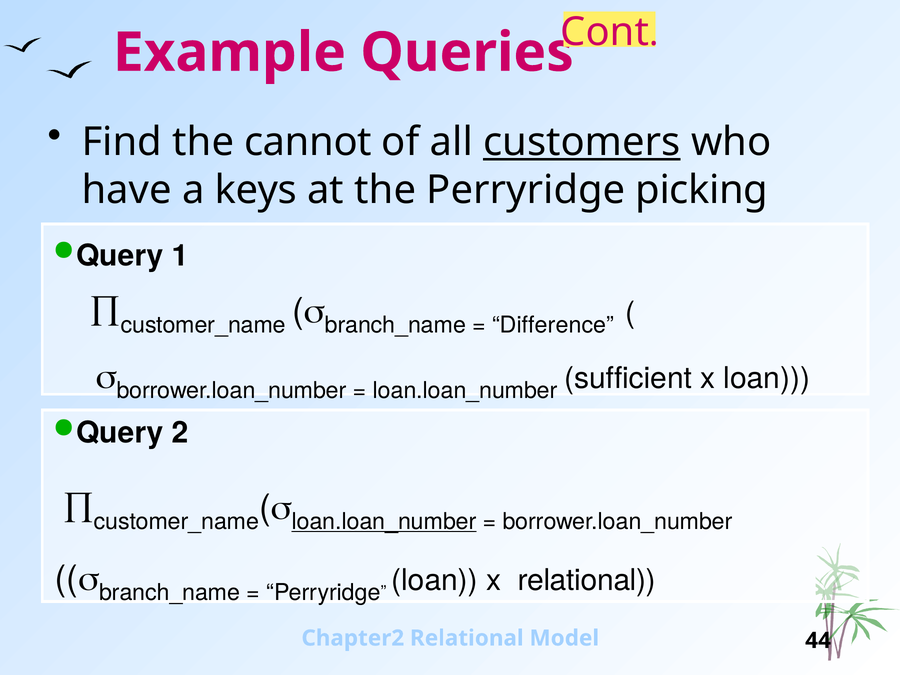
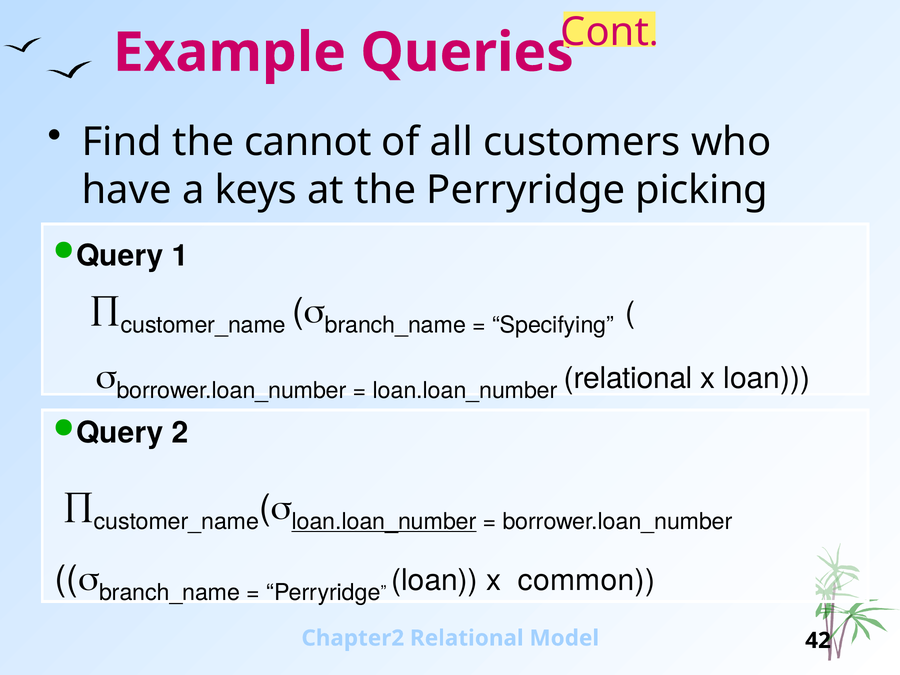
customers underline: present -> none
Difference: Difference -> Specifying
loan.loan_number sufficient: sufficient -> relational
x relational: relational -> common
44: 44 -> 42
